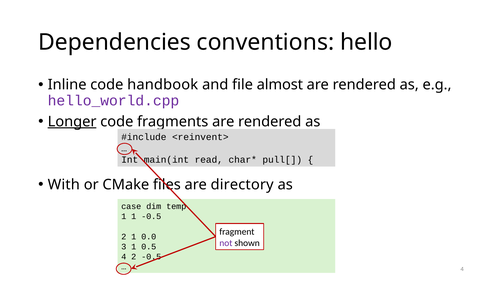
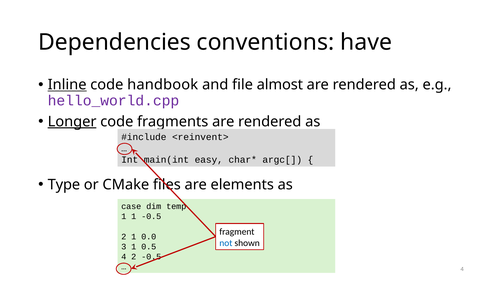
hello: hello -> have
Inline underline: none -> present
read: read -> easy
pull[: pull[ -> argc[
With: With -> Type
directory: directory -> elements
not colour: purple -> blue
